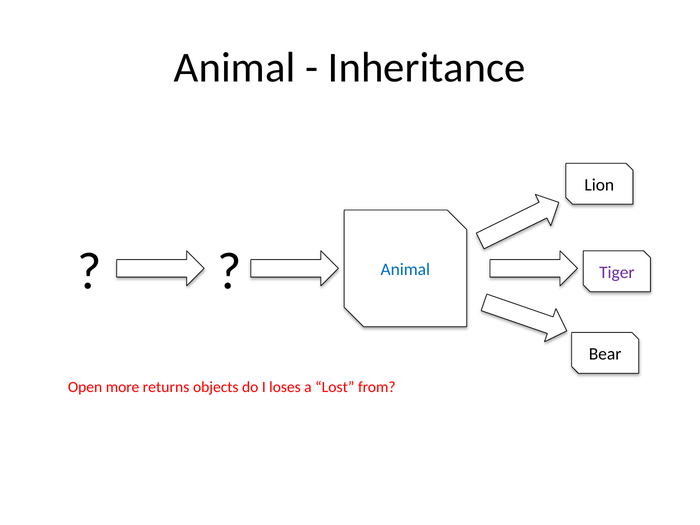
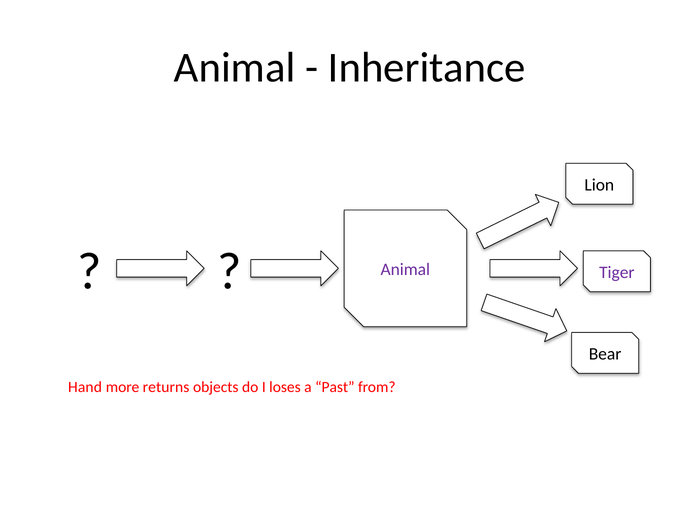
Animal at (405, 270) colour: blue -> purple
Open: Open -> Hand
Lost: Lost -> Past
